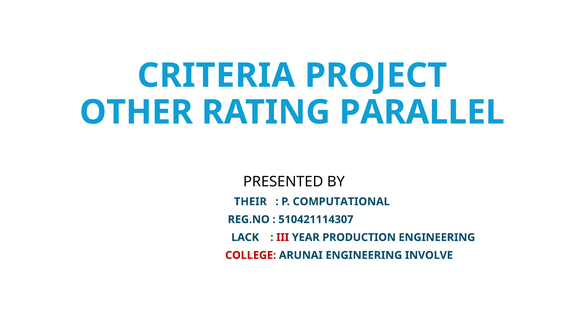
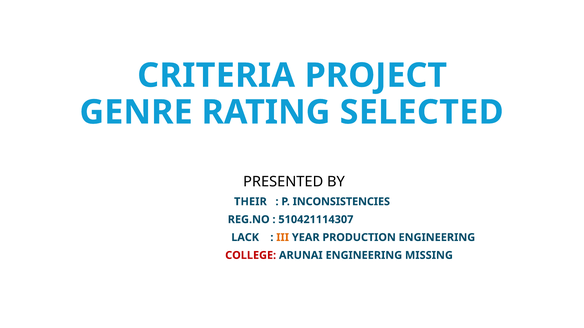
OTHER: OTHER -> GENRE
PARALLEL: PARALLEL -> SELECTED
COMPUTATIONAL: COMPUTATIONAL -> INCONSISTENCIES
III colour: red -> orange
INVOLVE: INVOLVE -> MISSING
